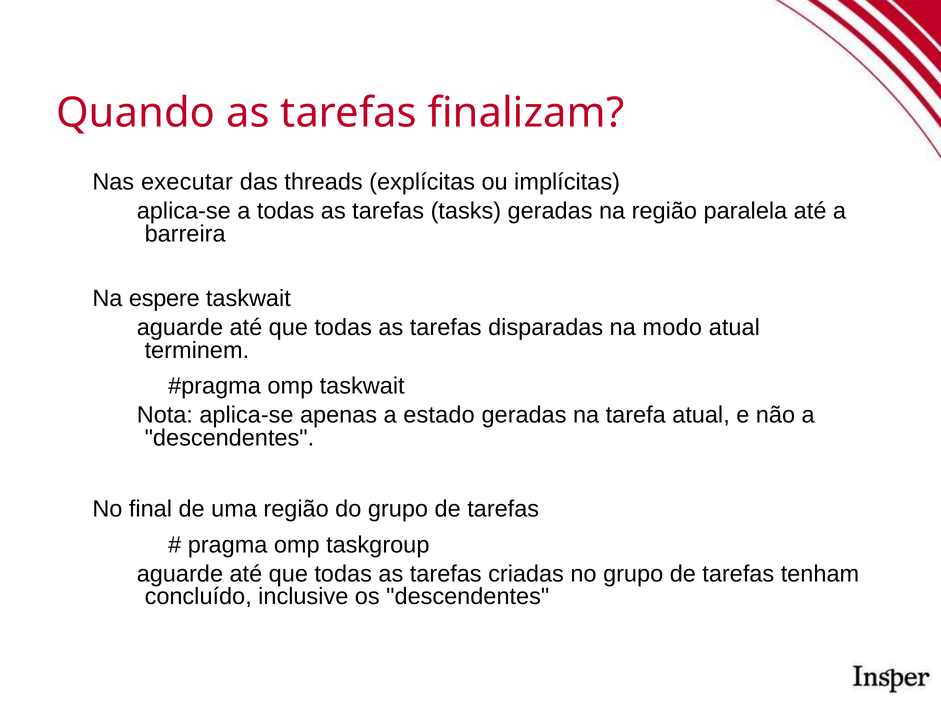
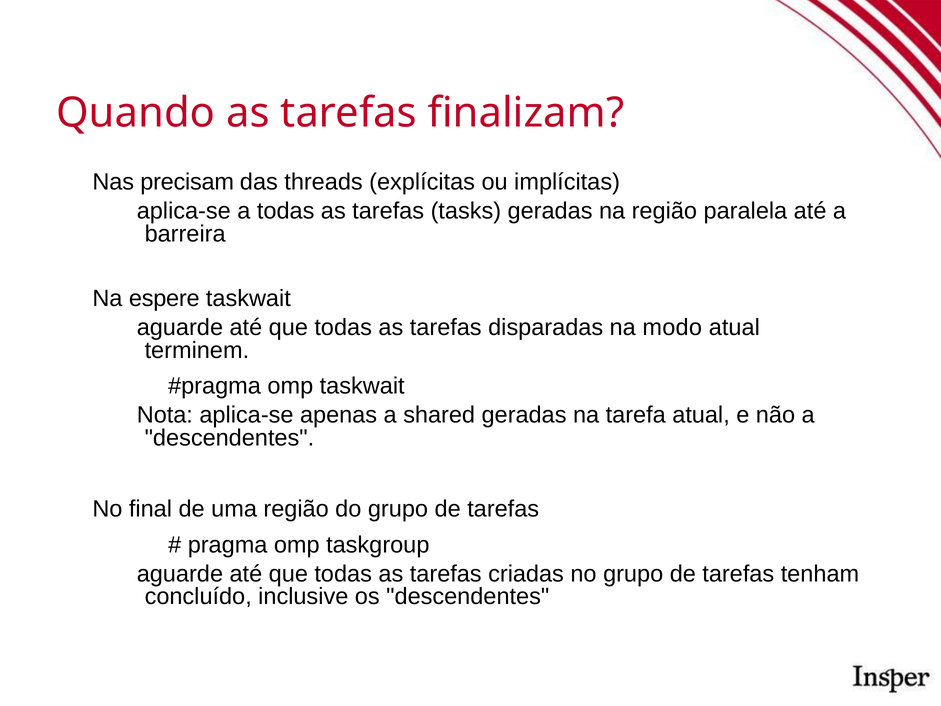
executar: executar -> precisam
estado: estado -> shared
